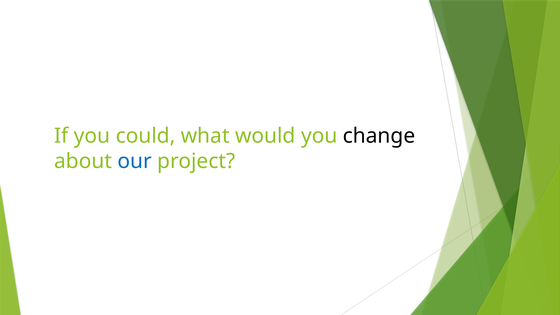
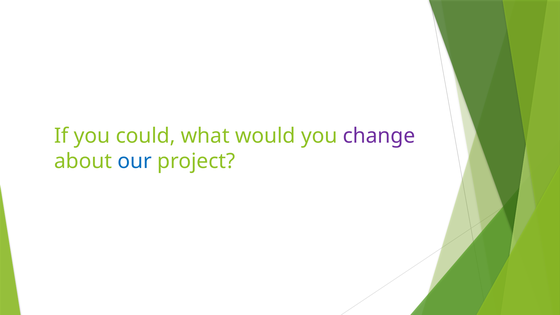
change colour: black -> purple
